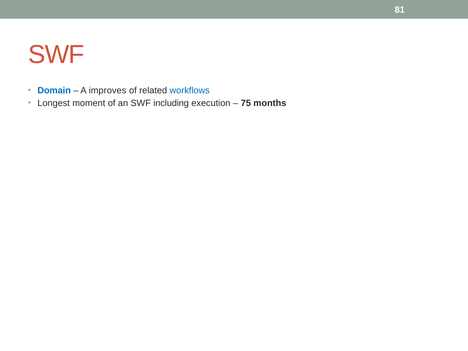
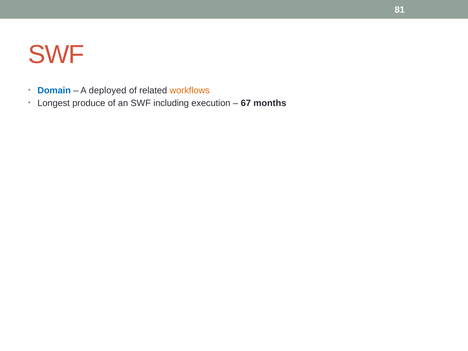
improves: improves -> deployed
workflows colour: blue -> orange
moment: moment -> produce
75: 75 -> 67
